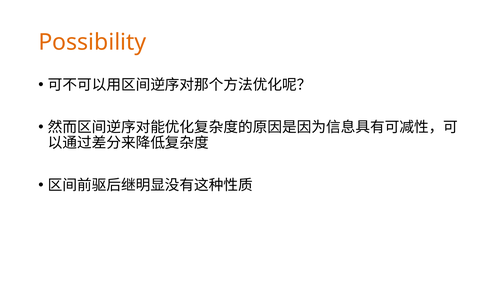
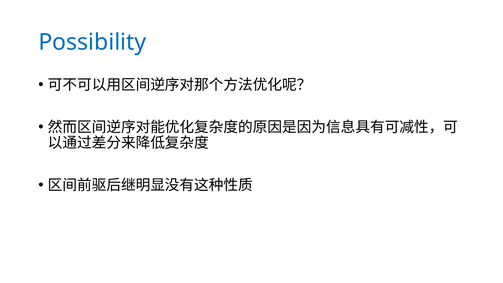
Possibility colour: orange -> blue
